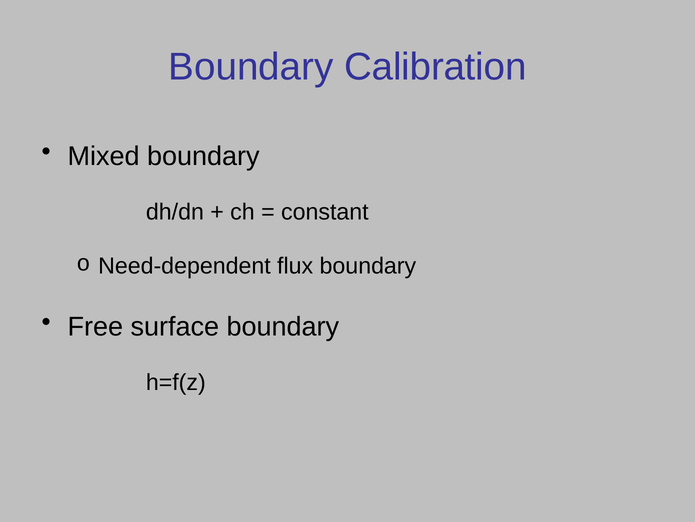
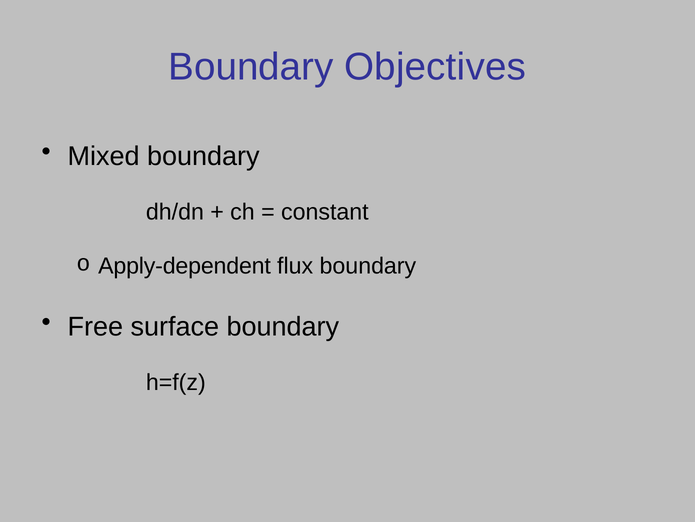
Calibration: Calibration -> Objectives
Need-dependent: Need-dependent -> Apply-dependent
